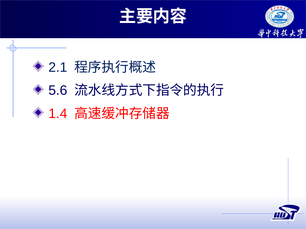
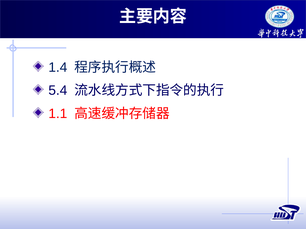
2.1: 2.1 -> 1.4
5.6: 5.6 -> 5.4
1.4: 1.4 -> 1.1
